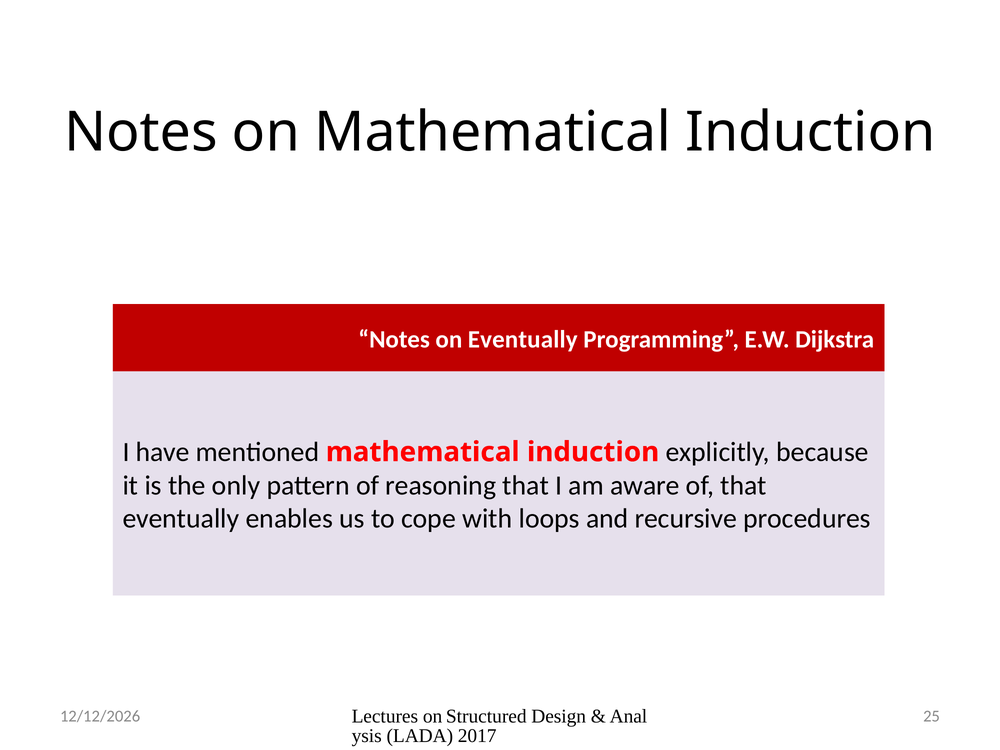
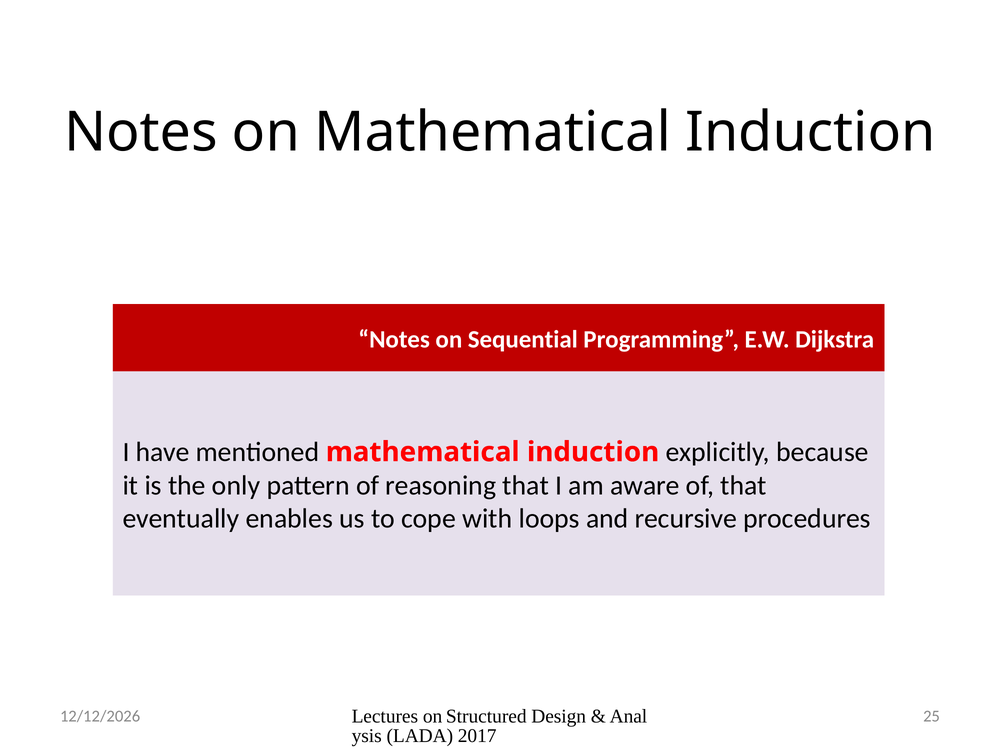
on Eventually: Eventually -> Sequential
